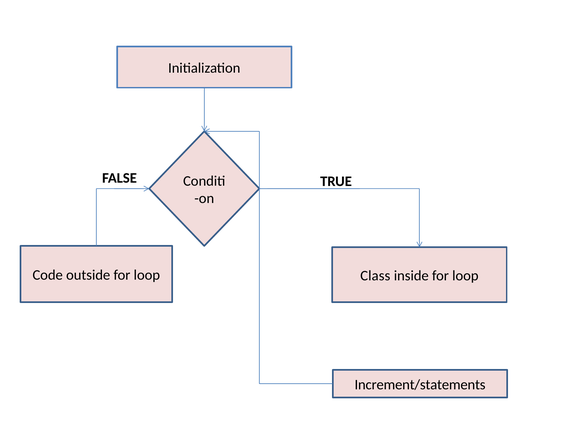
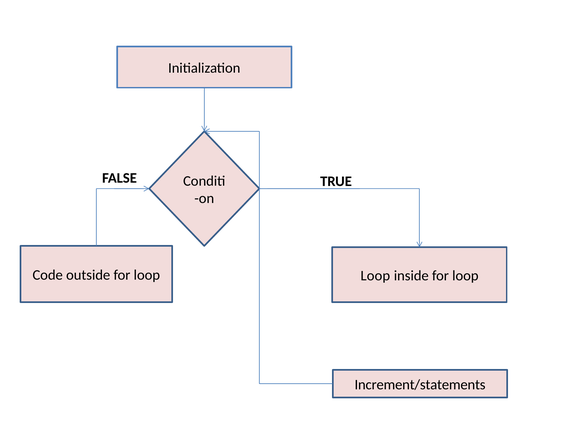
Class at (375, 276): Class -> Loop
